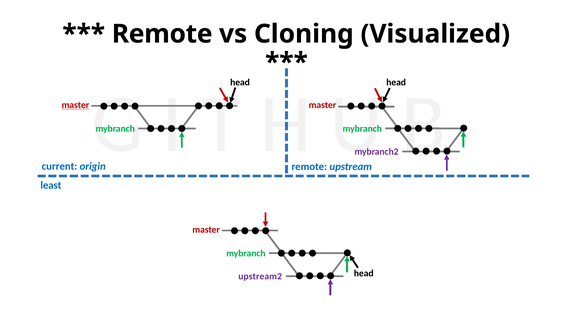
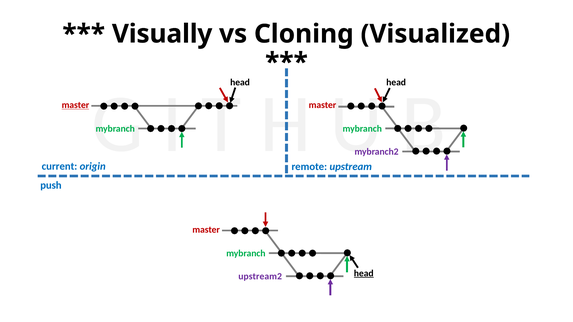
Remote at (162, 34): Remote -> Visually
least: least -> push
head at (364, 273) underline: none -> present
